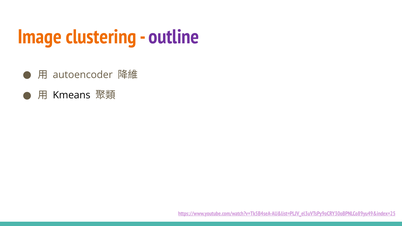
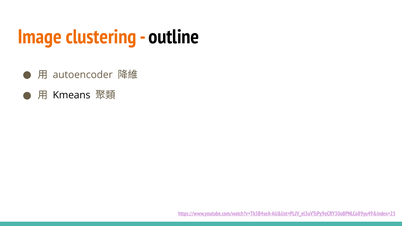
outline colour: purple -> black
